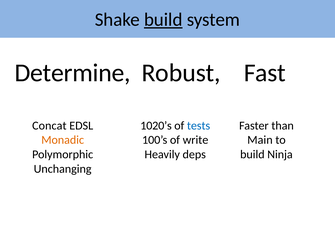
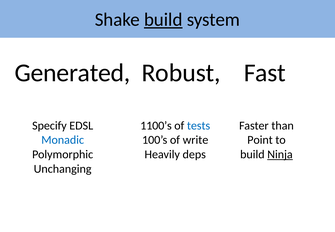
Determine: Determine -> Generated
Concat: Concat -> Specify
1020’s: 1020’s -> 1100’s
Monadic colour: orange -> blue
Main: Main -> Point
Ninja underline: none -> present
